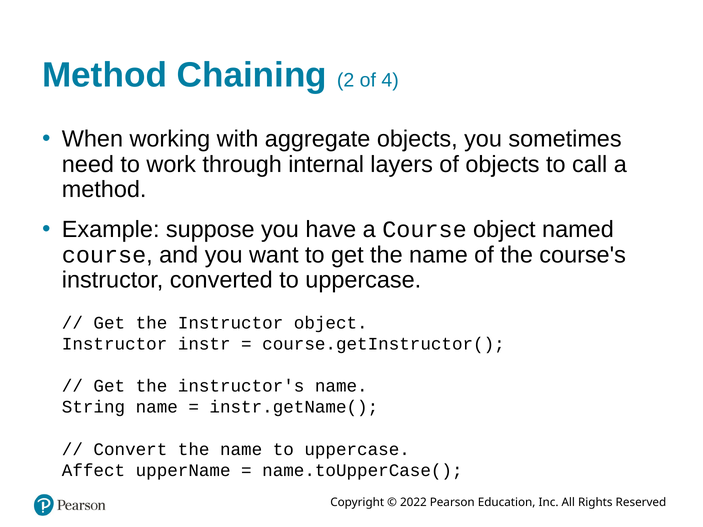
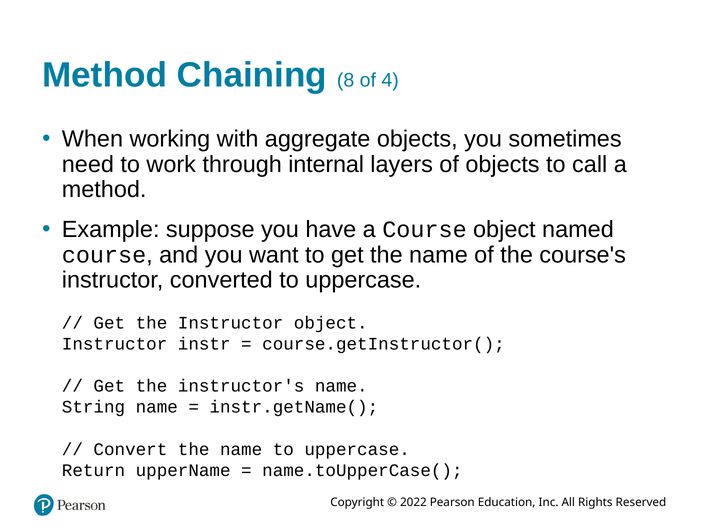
2: 2 -> 8
Affect: Affect -> Return
